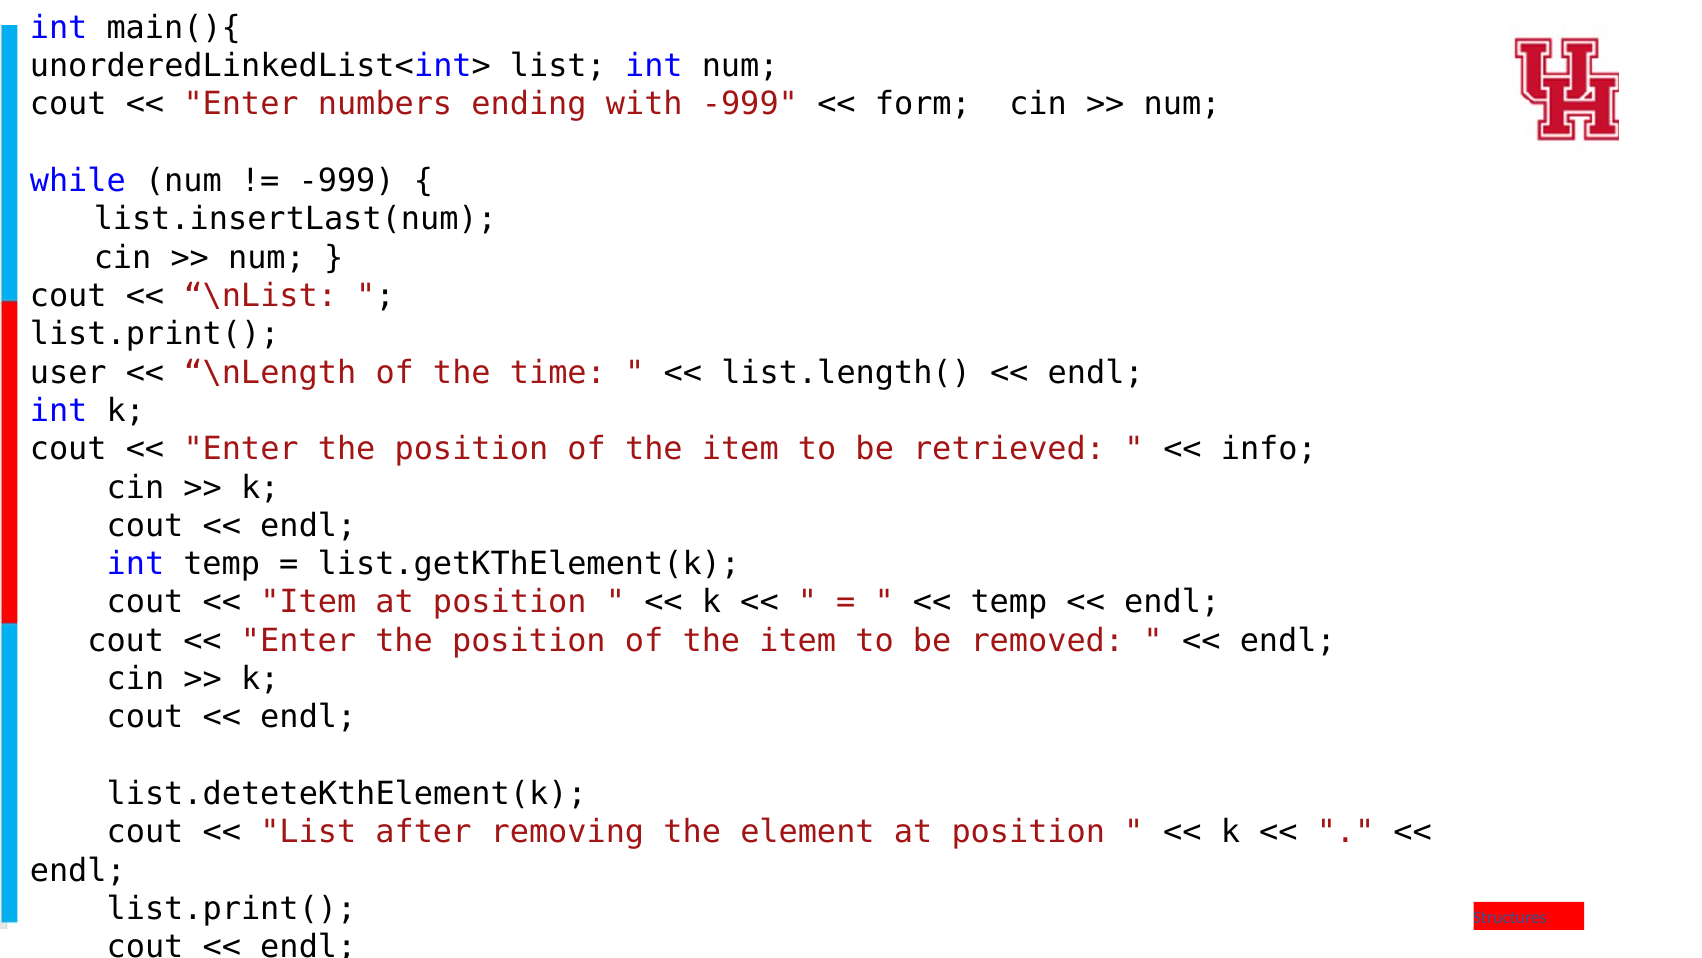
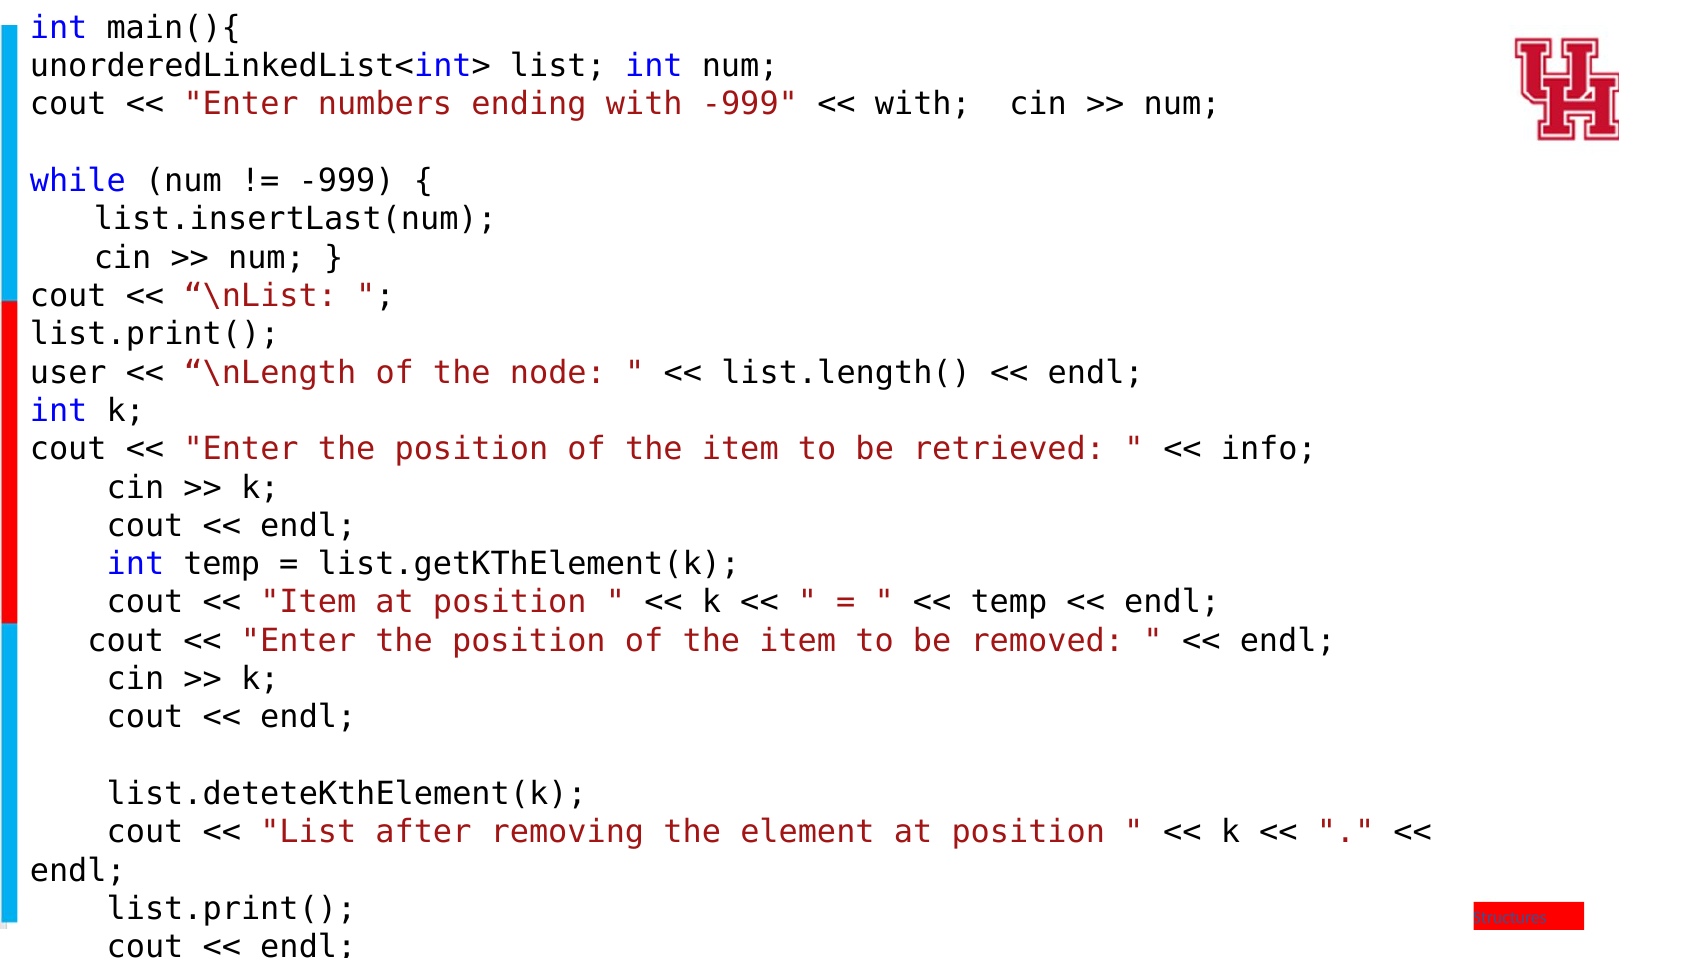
form at (923, 104): form -> with
time: time -> node
